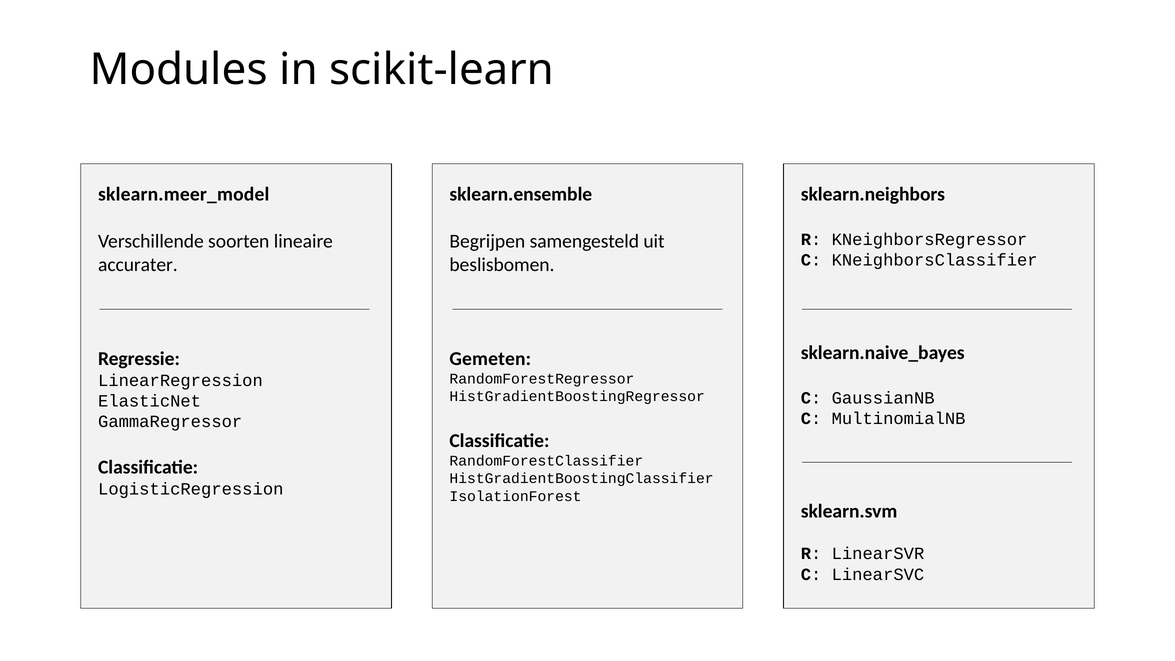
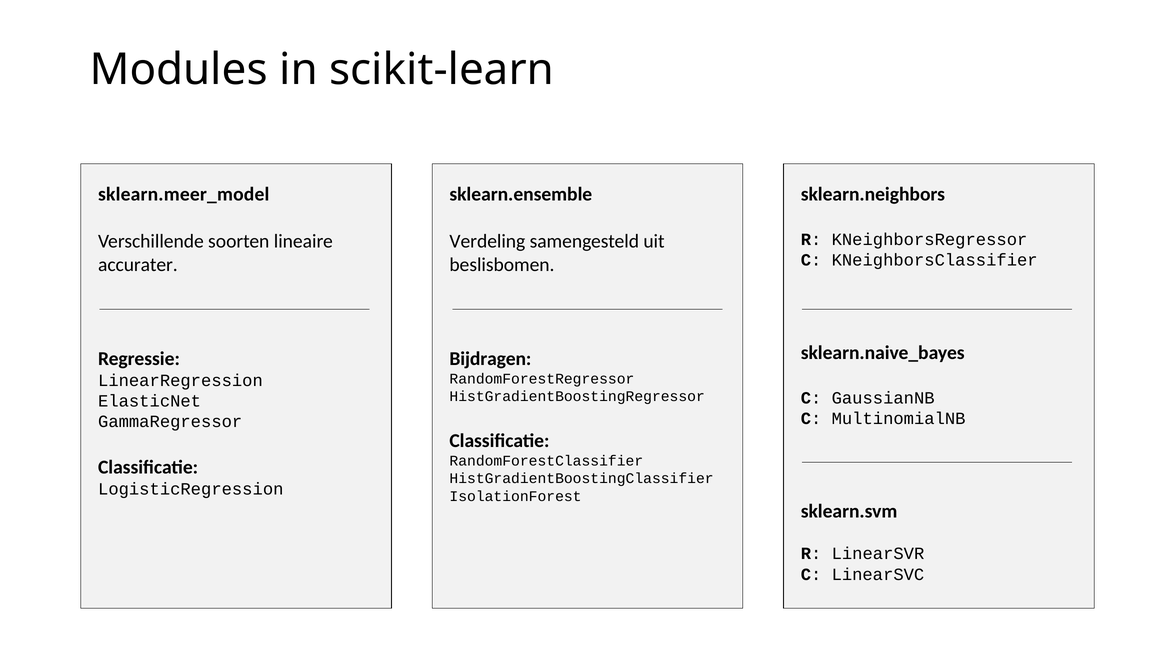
Begrijpen: Begrijpen -> Verdeling
Gemeten: Gemeten -> Bijdragen
